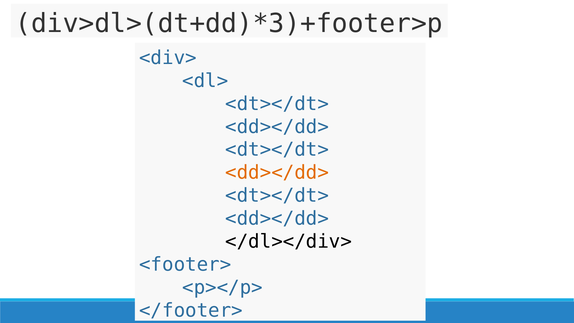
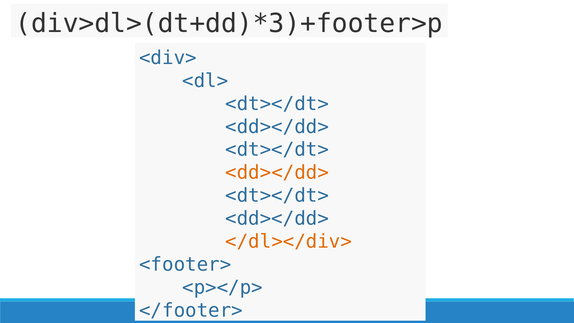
</dl></div> colour: black -> orange
